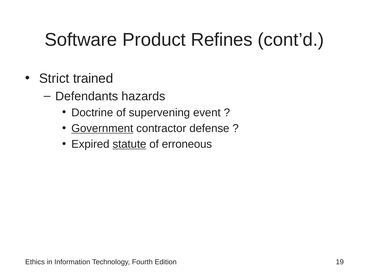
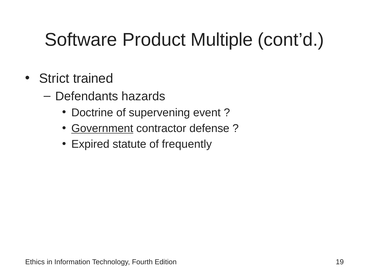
Refines: Refines -> Multiple
statute underline: present -> none
erroneous: erroneous -> frequently
